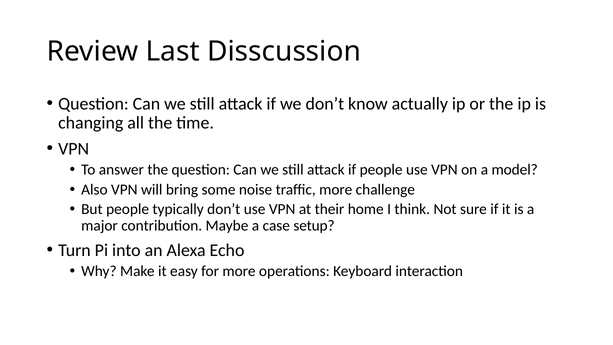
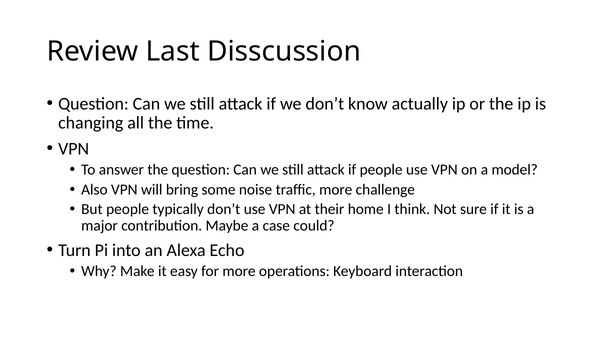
setup: setup -> could
